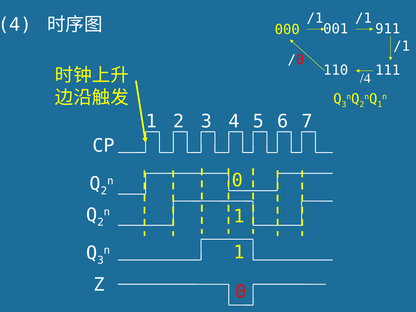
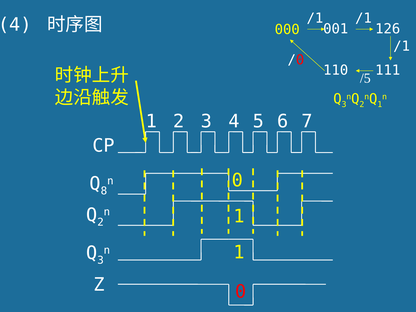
911: 911 -> 126
/4: /4 -> /5
2 at (104, 191): 2 -> 8
